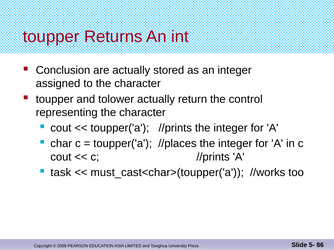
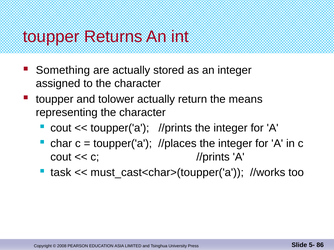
Conclusion: Conclusion -> Something
control: control -> means
